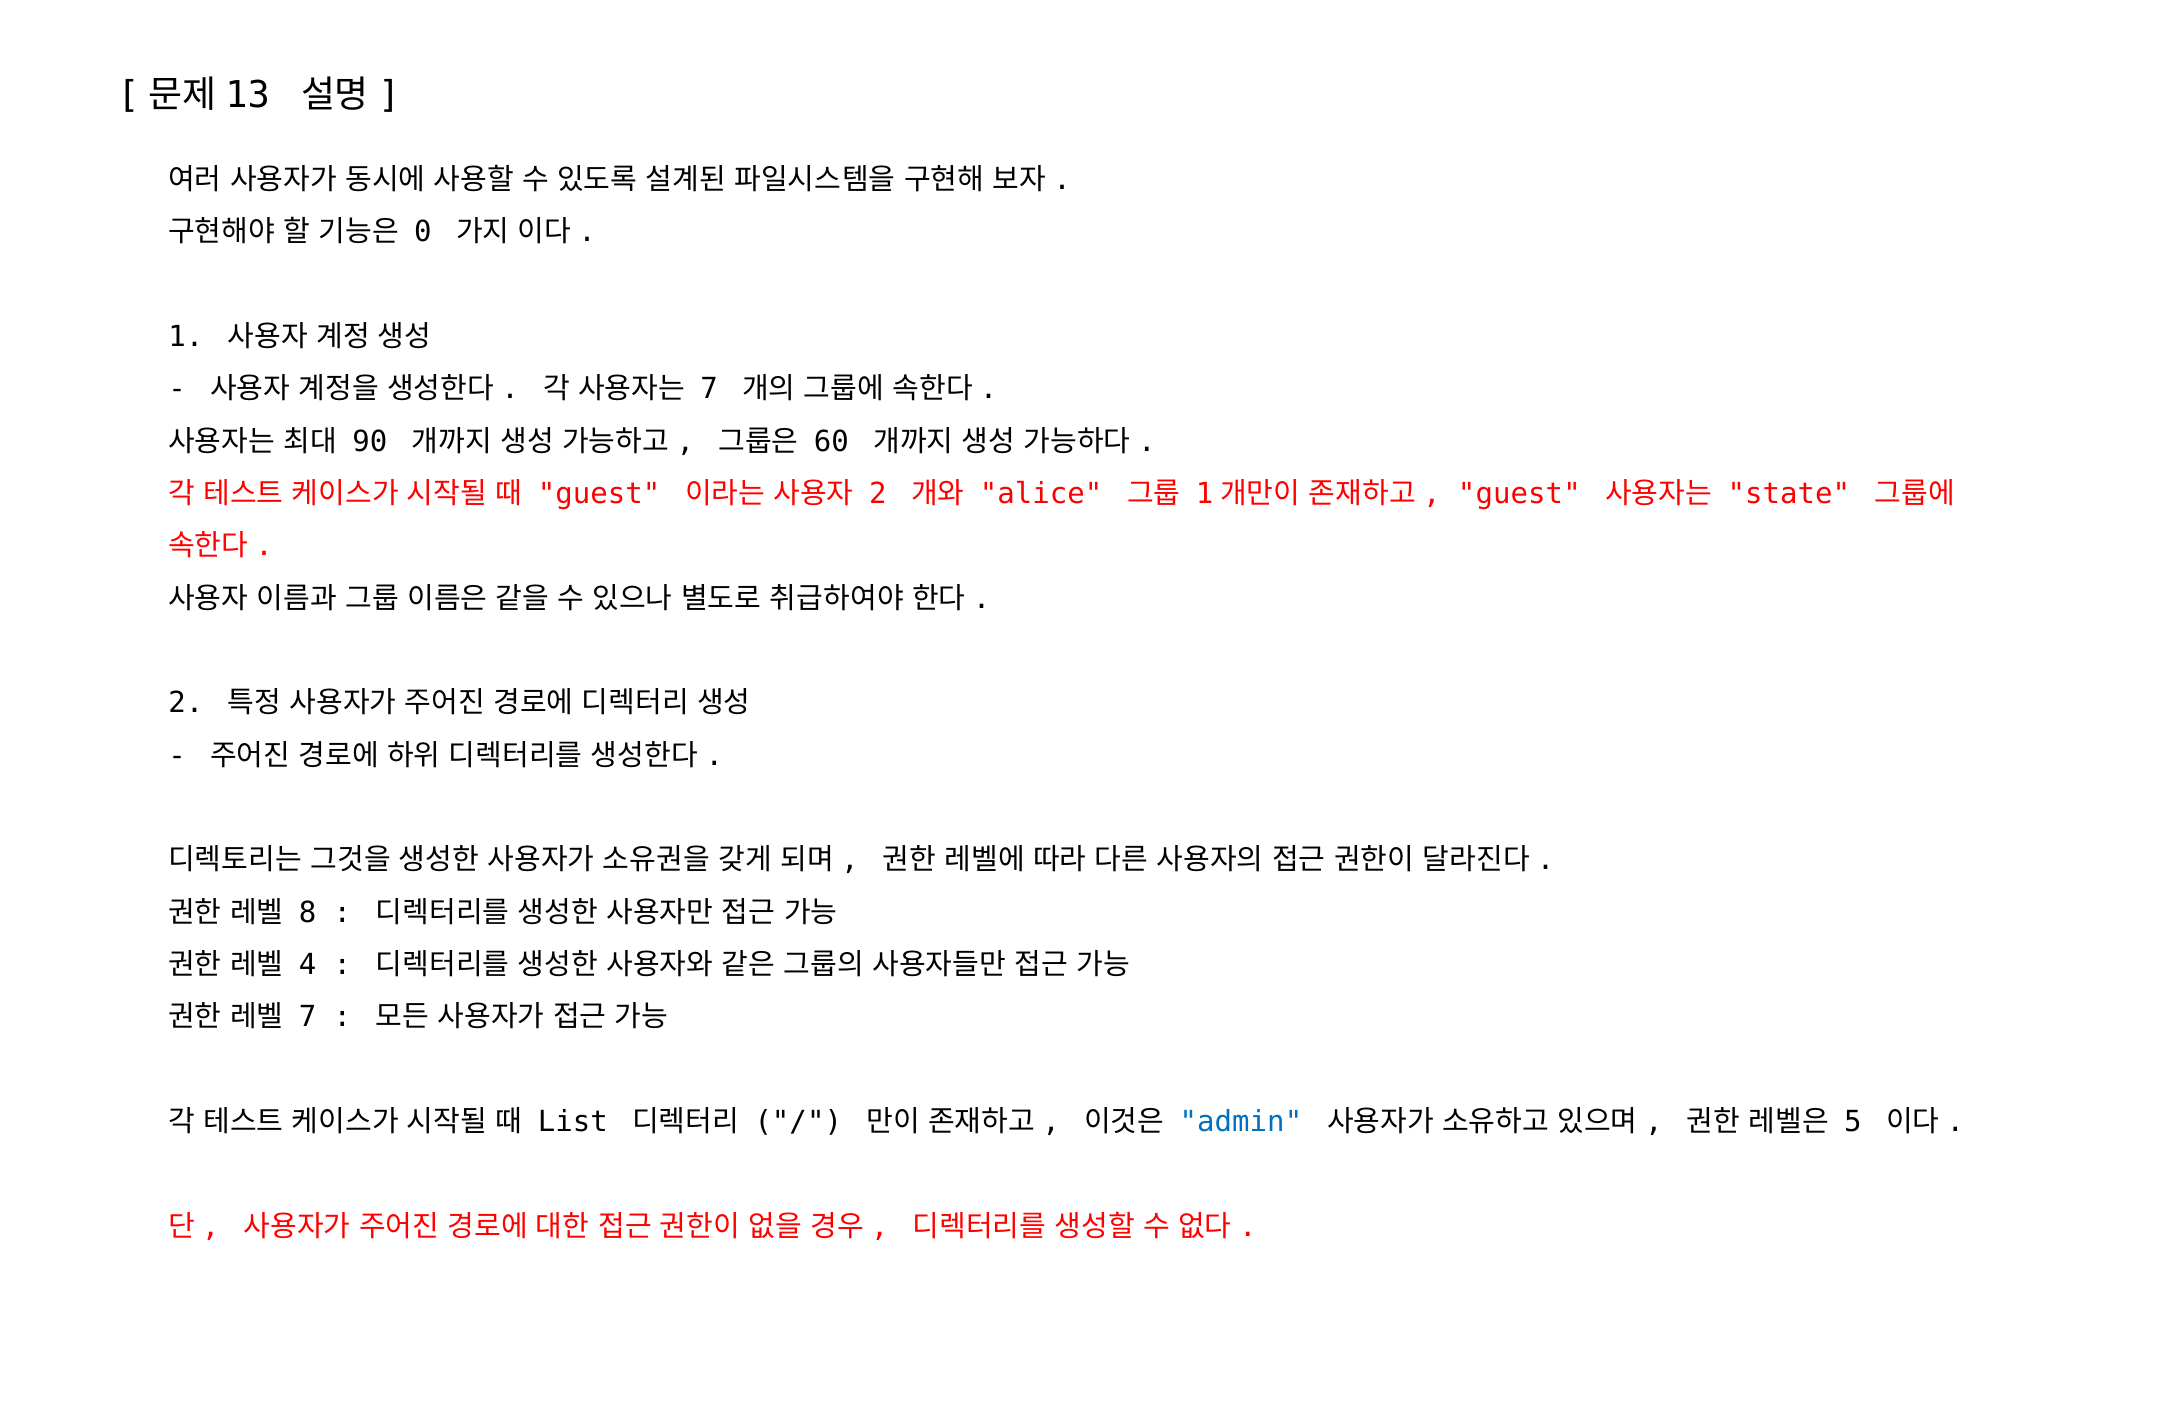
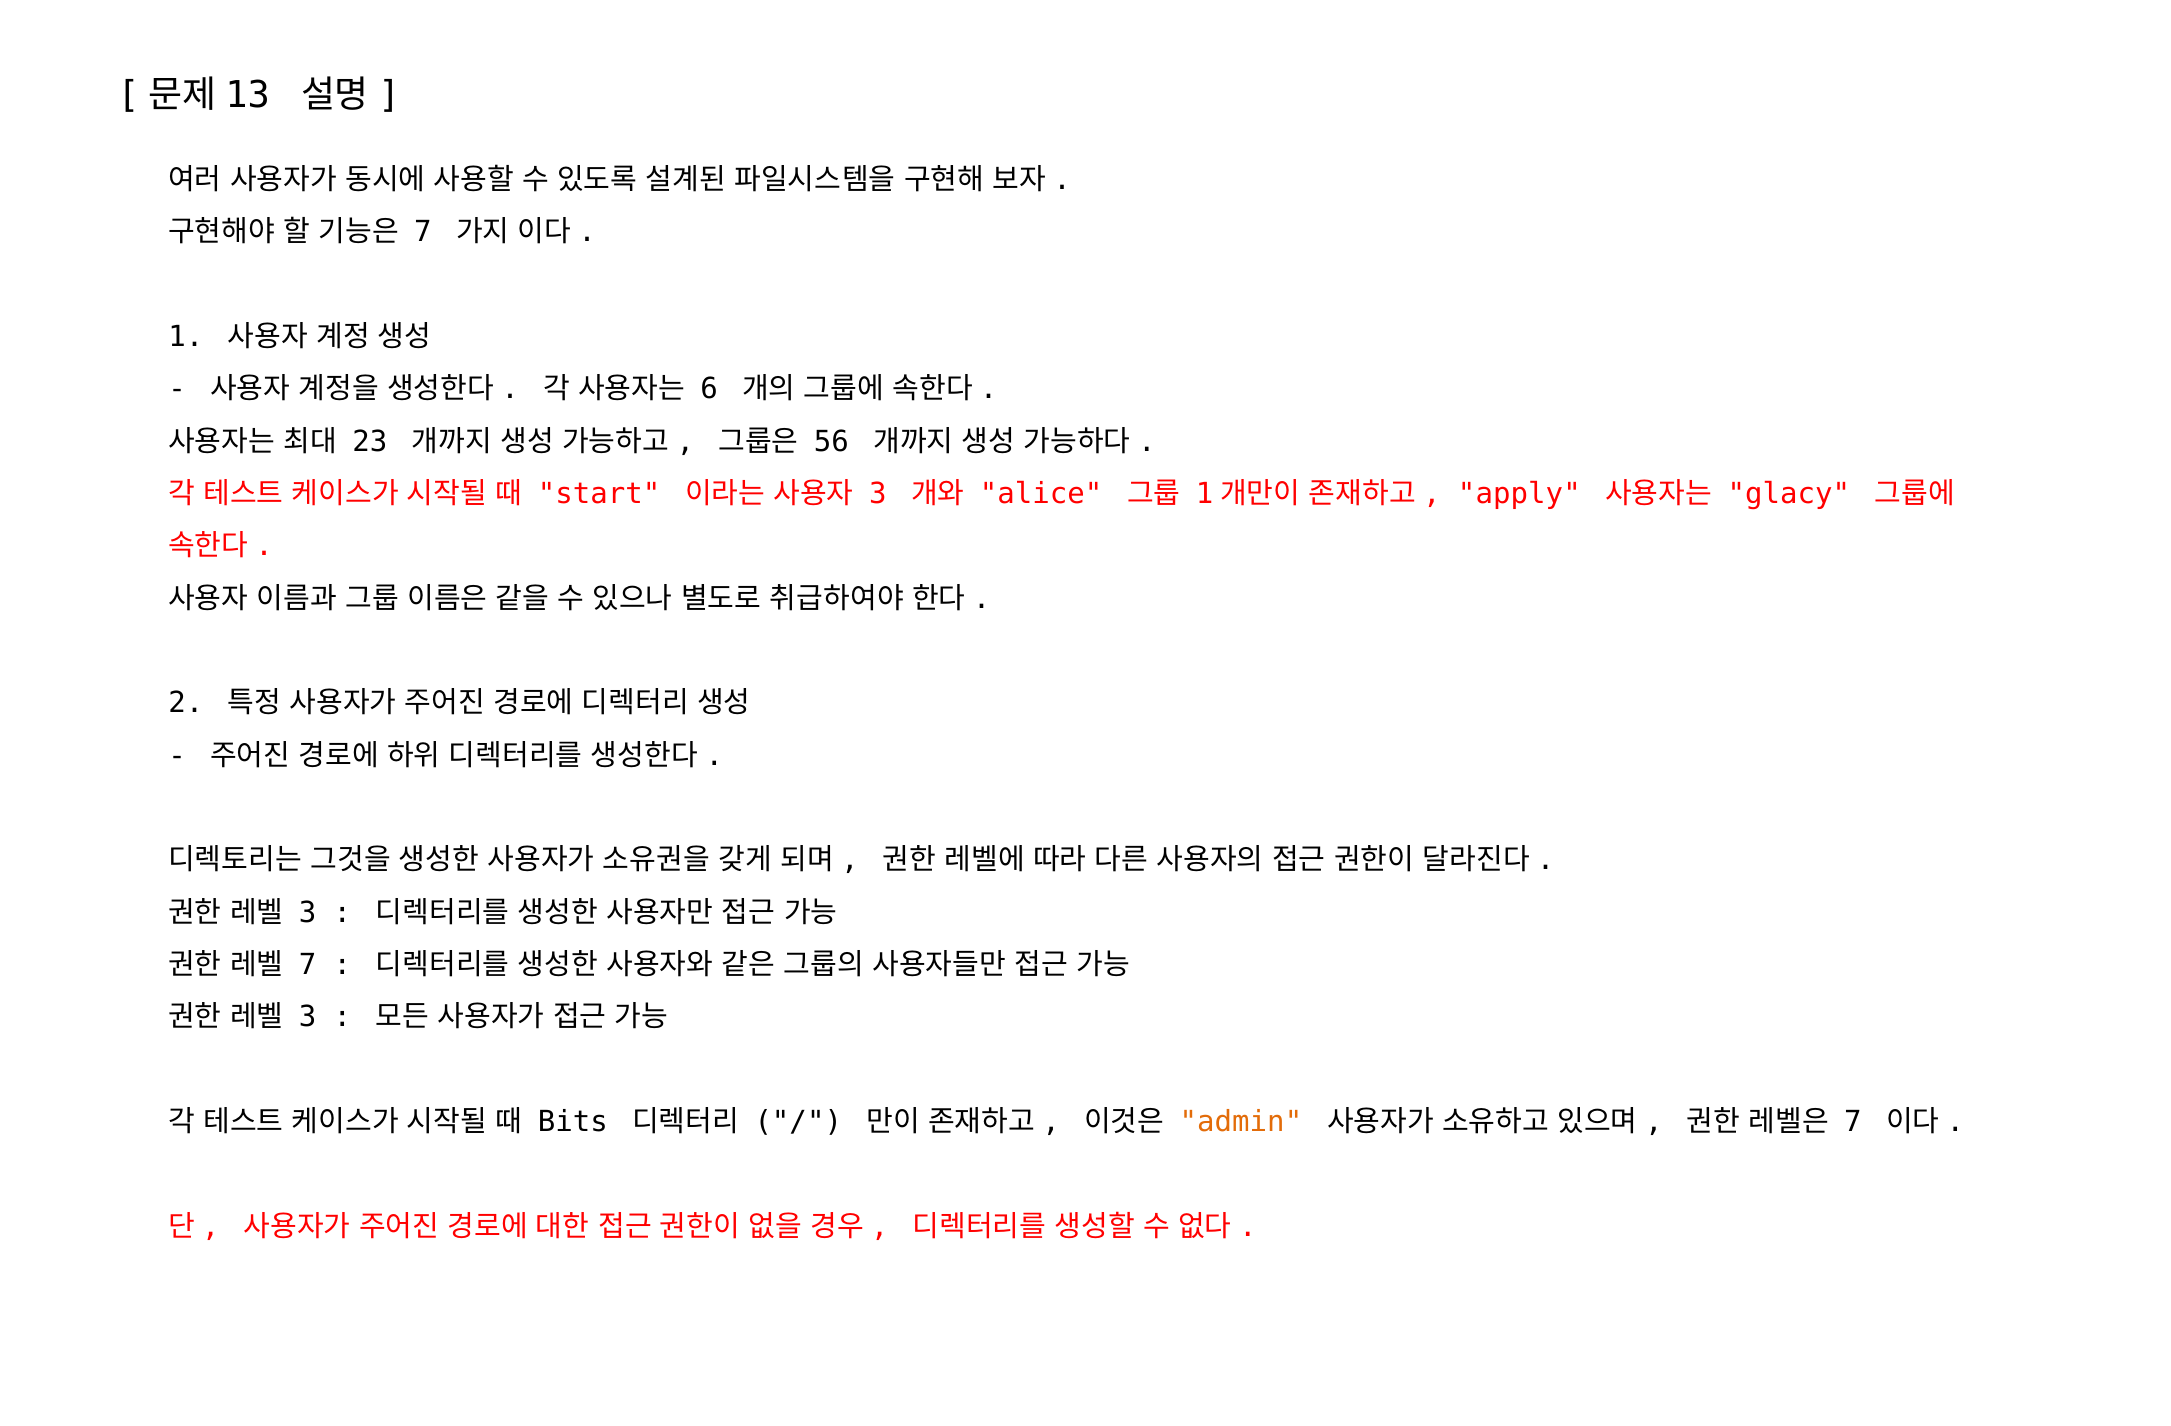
0 at (423, 232): 0 -> 7
7 at (709, 389): 7 -> 6
90: 90 -> 23
60: 60 -> 56
guest at (599, 494): guest -> start
2 at (878, 494): 2 -> 3
guest at (1519, 494): guest -> apply
state: state -> glacy
8 at (308, 912): 8 -> 3
4 at (308, 965): 4 -> 7
7 at (308, 1017): 7 -> 3
List: List -> Bits
admin colour: blue -> orange
5 at (1853, 1122): 5 -> 7
